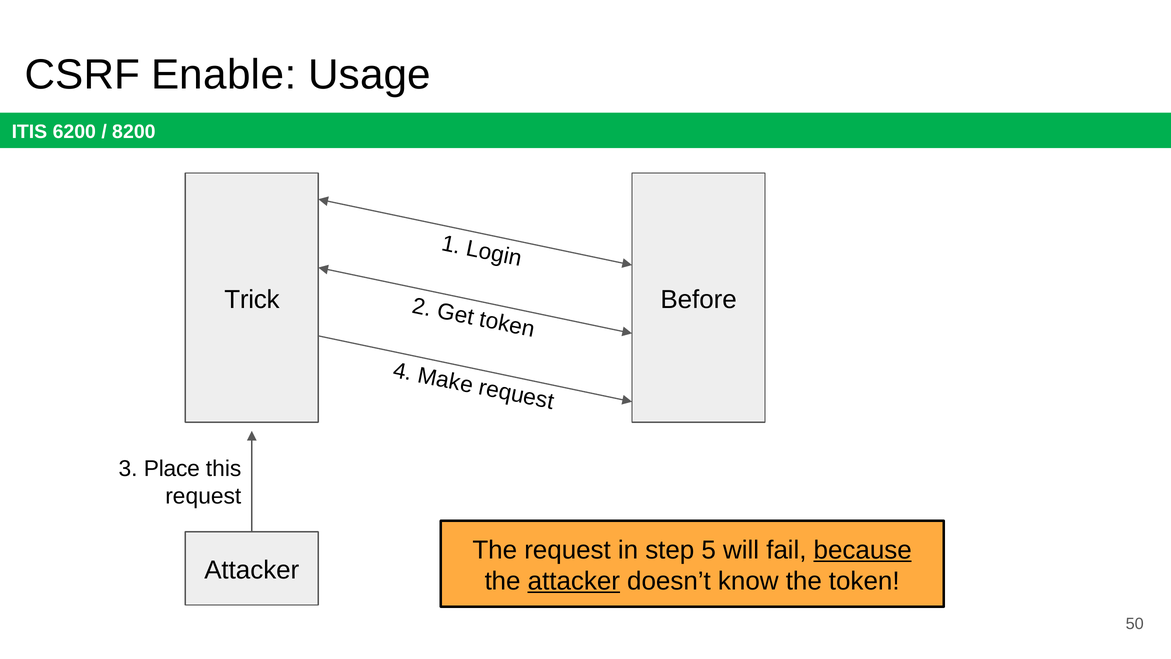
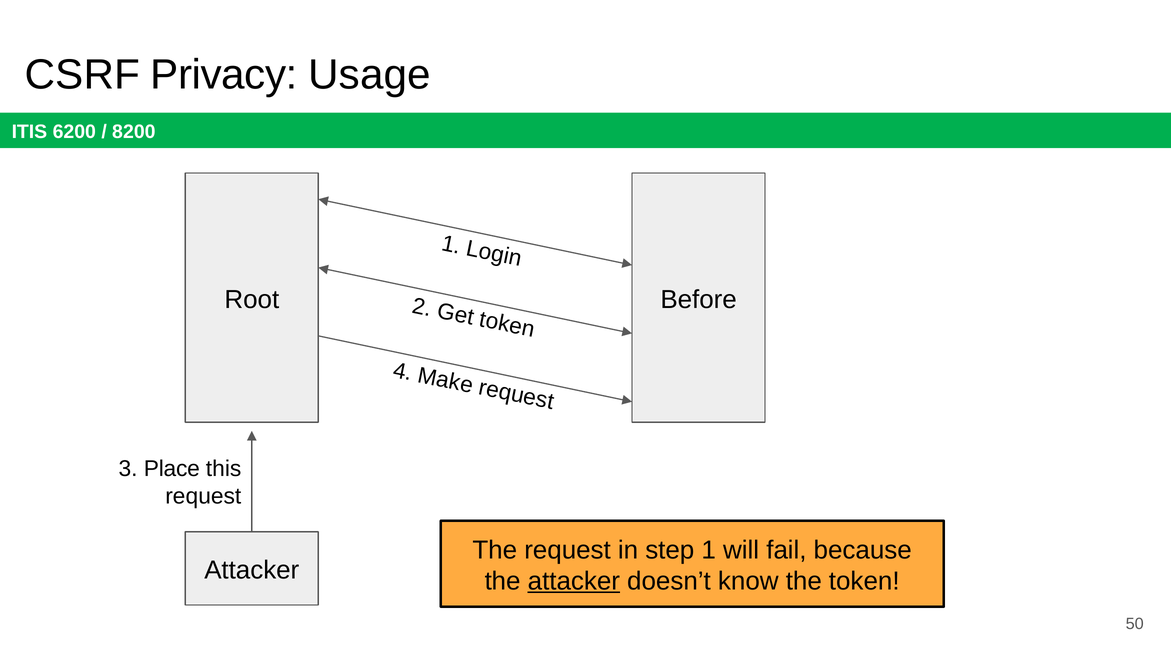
Enable: Enable -> Privacy
Trick: Trick -> Root
step 5: 5 -> 1
because underline: present -> none
